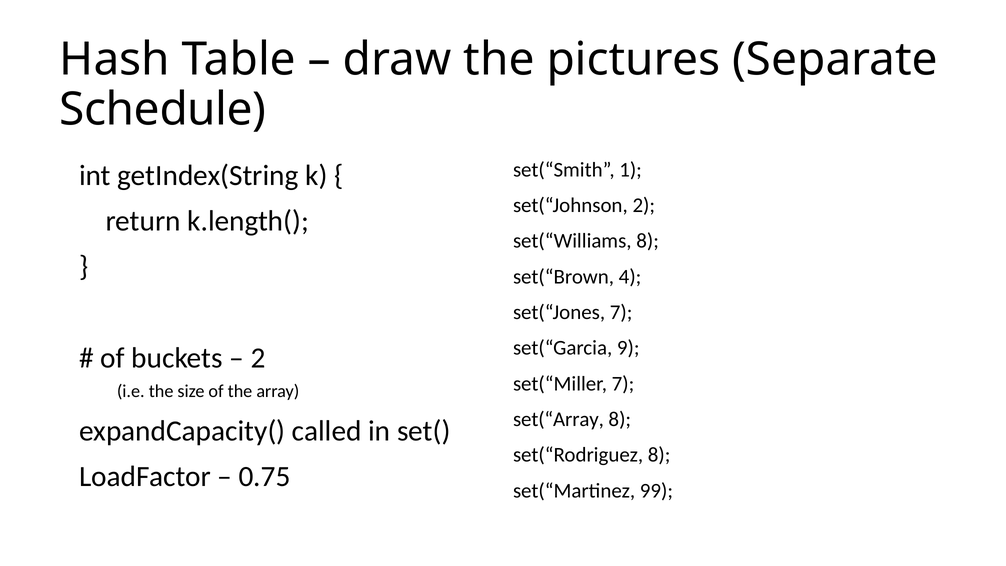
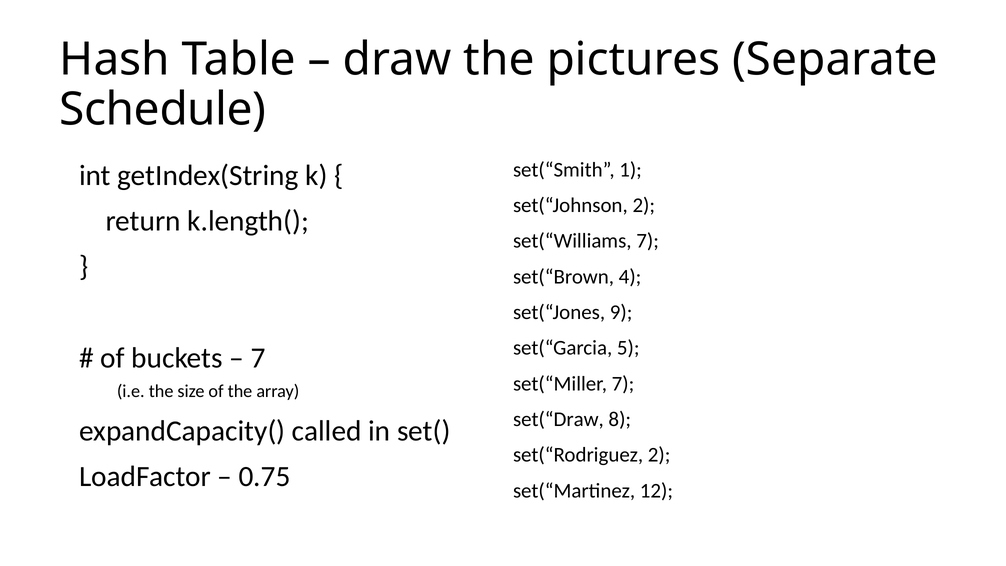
set(“Williams 8: 8 -> 7
set(“Jones 7: 7 -> 9
9: 9 -> 5
2 at (258, 358): 2 -> 7
set(“Array: set(“Array -> set(“Draw
set(“Rodriguez 8: 8 -> 2
99: 99 -> 12
